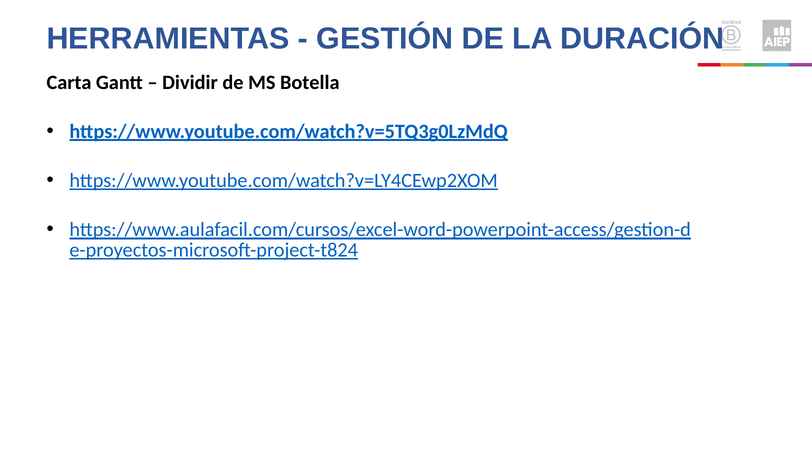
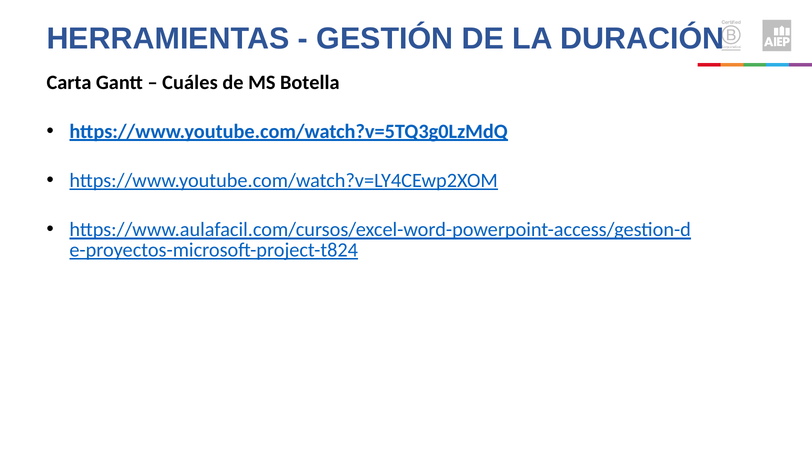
Dividir: Dividir -> Cuáles
